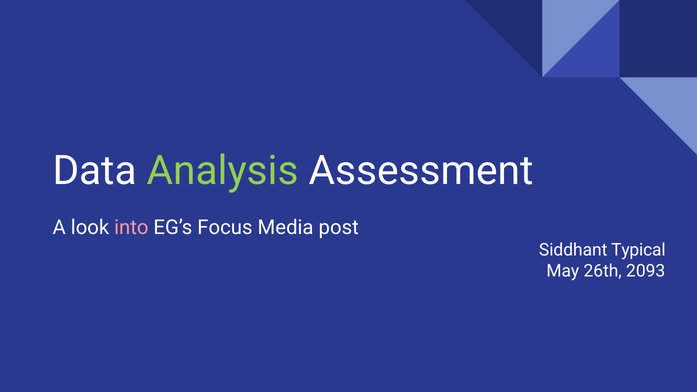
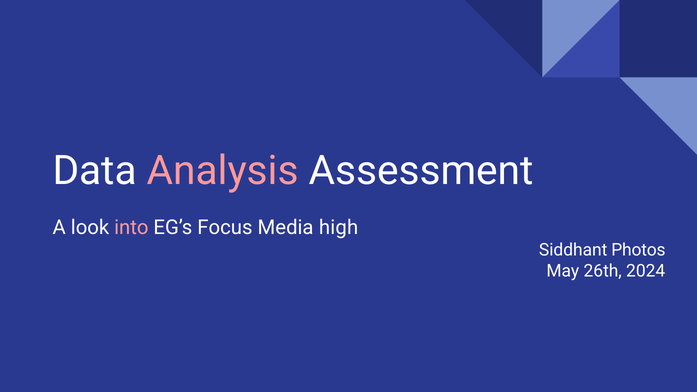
Analysis colour: light green -> pink
post: post -> high
Typical: Typical -> Photos
2093: 2093 -> 2024
